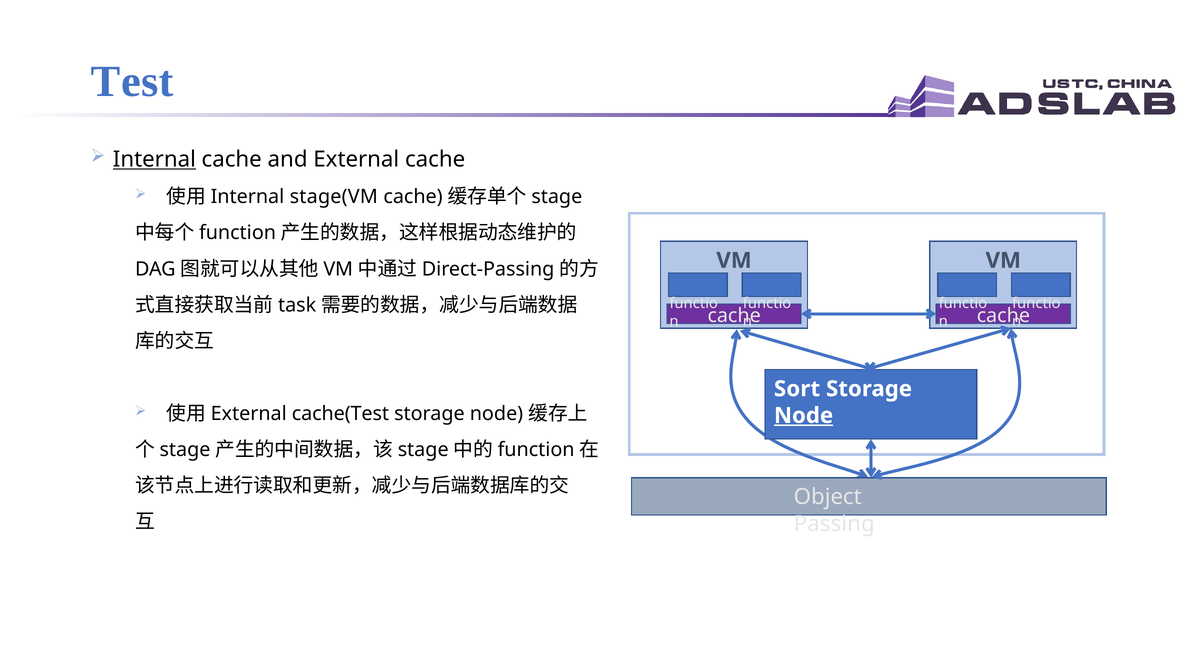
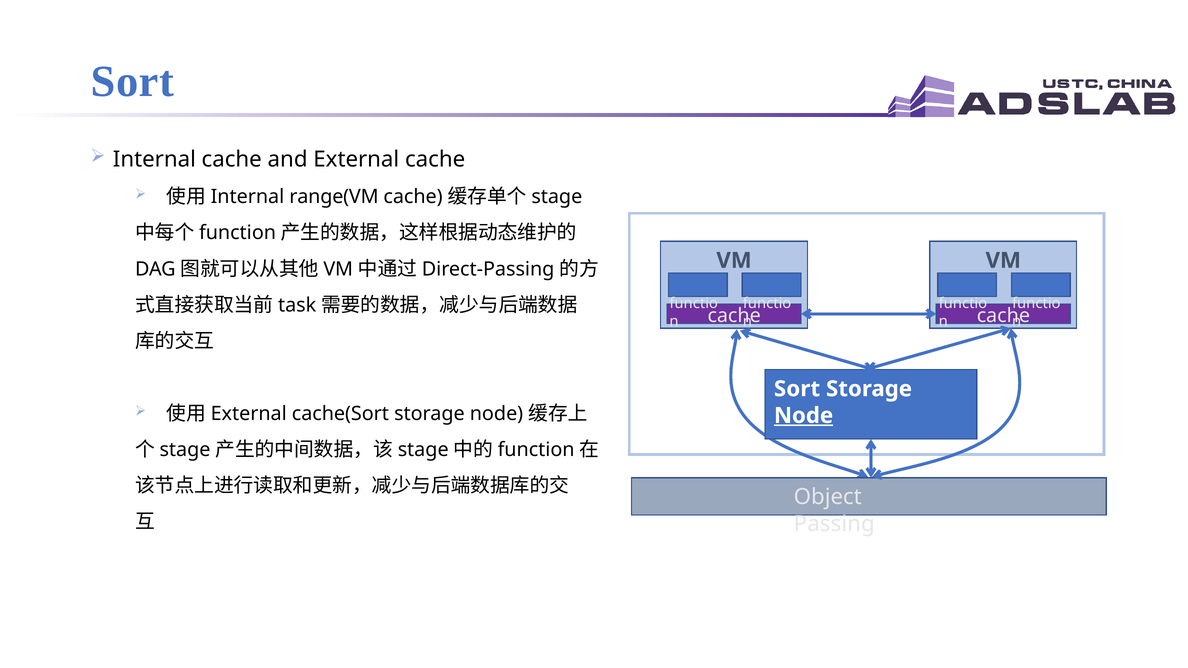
Test at (132, 82): Test -> Sort
Internal underline: present -> none
stage(VM: stage(VM -> range(VM
cache(Test: cache(Test -> cache(Sort
